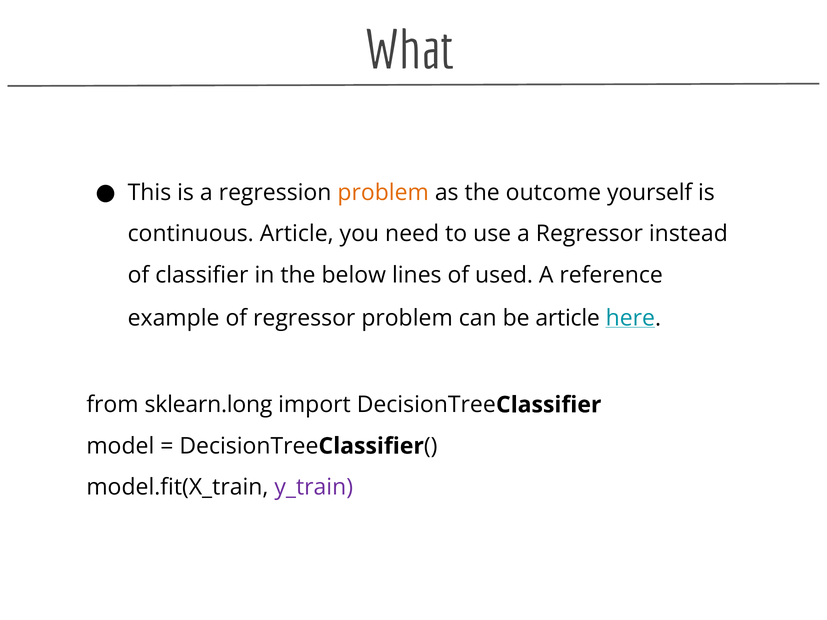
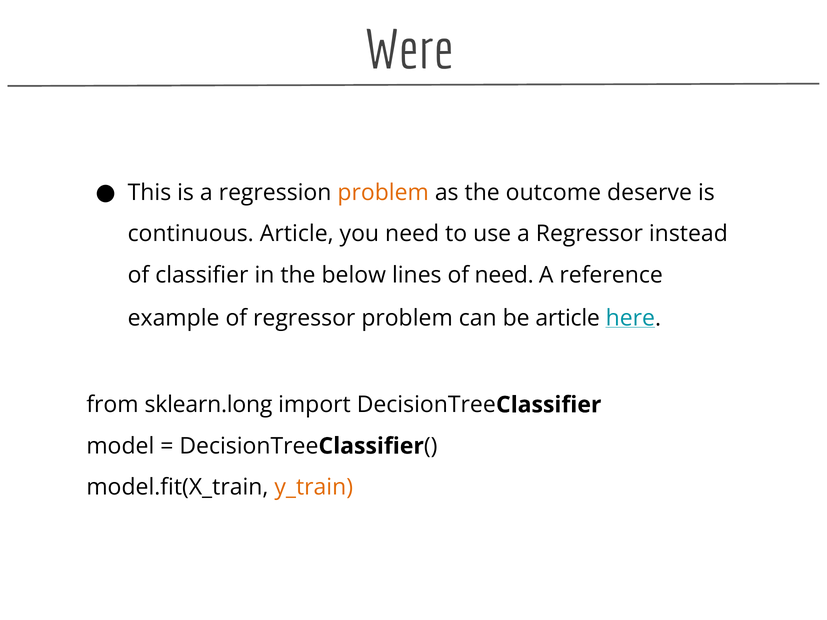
What: What -> Were
yourself: yourself -> deserve
of used: used -> need
y_train colour: purple -> orange
